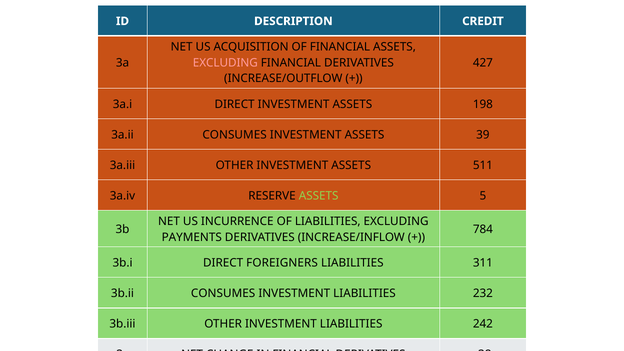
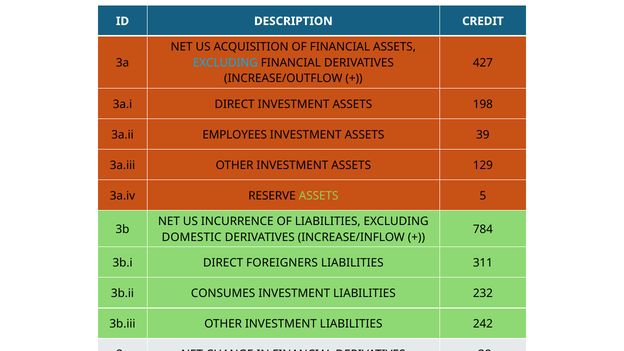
EXCLUDING at (225, 63) colour: pink -> light blue
3a.ii CONSUMES: CONSUMES -> EMPLOYEES
511: 511 -> 129
PAYMENTS: PAYMENTS -> DOMESTIC
